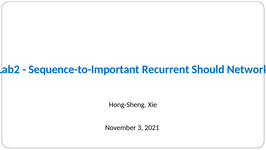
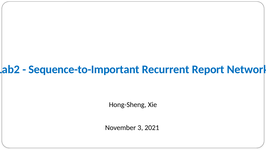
Should: Should -> Report
